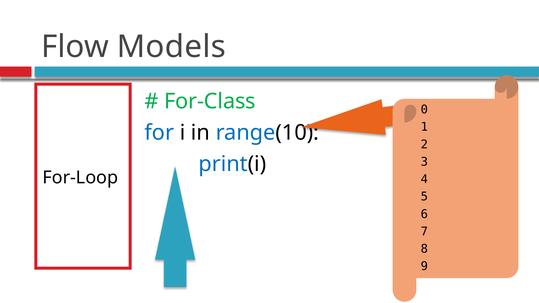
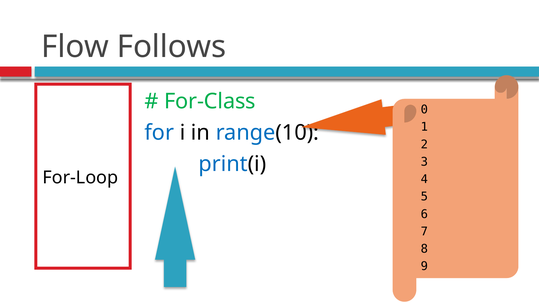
Models: Models -> Follows
